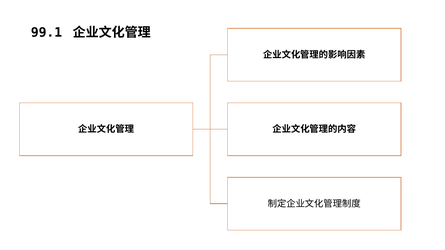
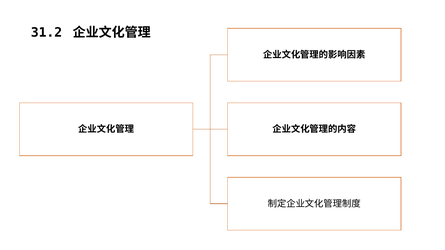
99.1: 99.1 -> 31.2
